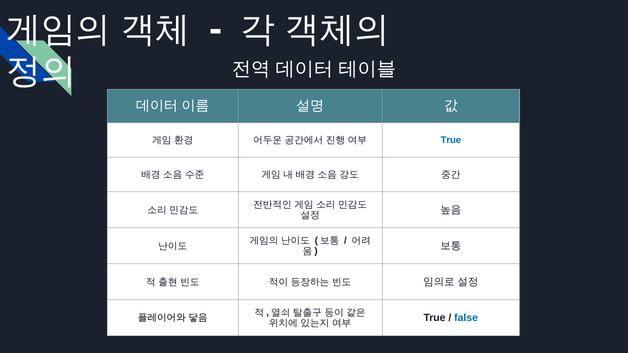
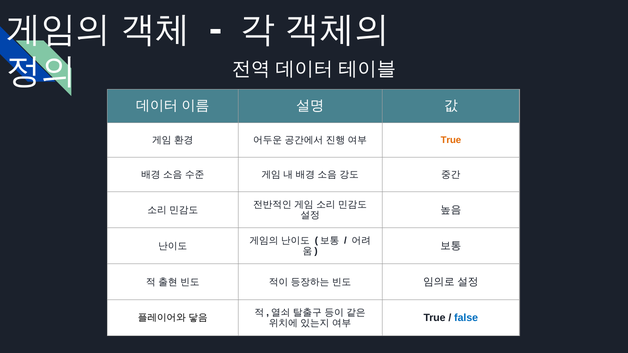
True at (451, 140) colour: blue -> orange
